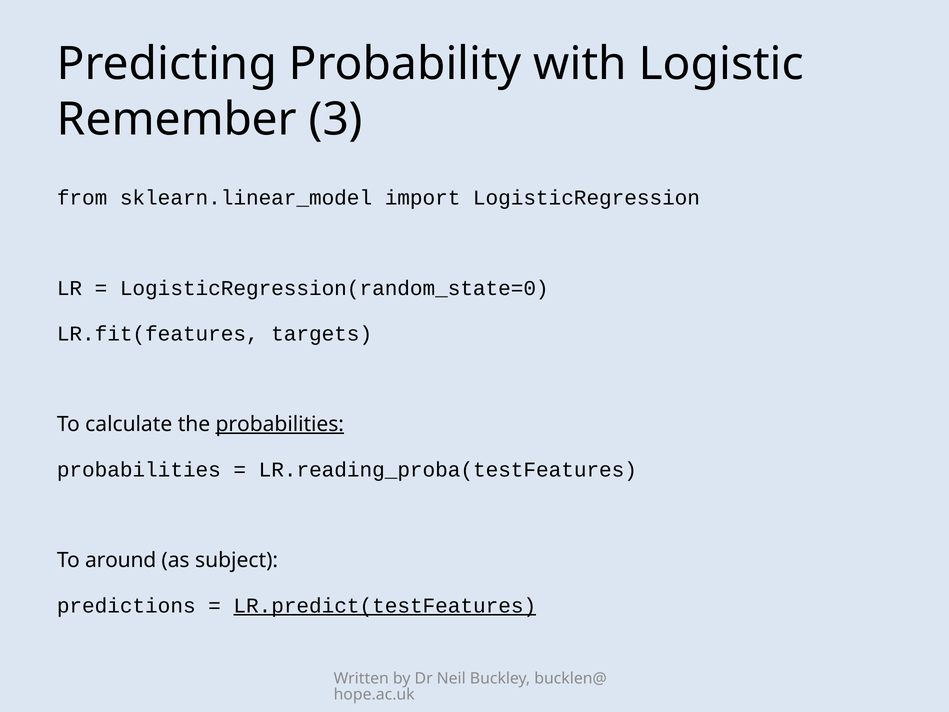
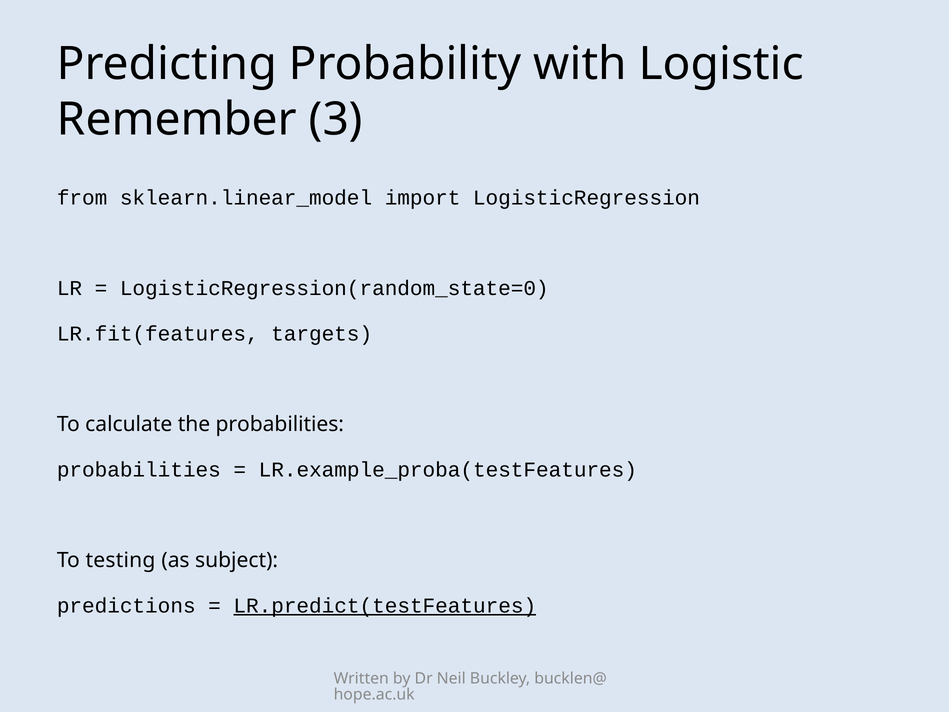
probabilities at (280, 424) underline: present -> none
LR.reading_proba(testFeatures: LR.reading_proba(testFeatures -> LR.example_proba(testFeatures
around: around -> testing
